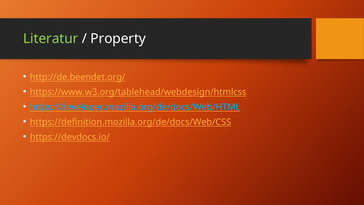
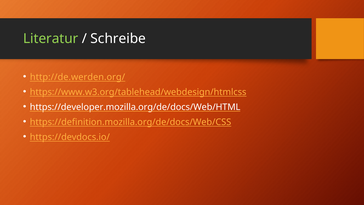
Property: Property -> Schreibe
http://de.beendet.org/: http://de.beendet.org/ -> http://de.werden.org/
https://developer.mozilla.org/de/docs/Web/HTML colour: light blue -> white
